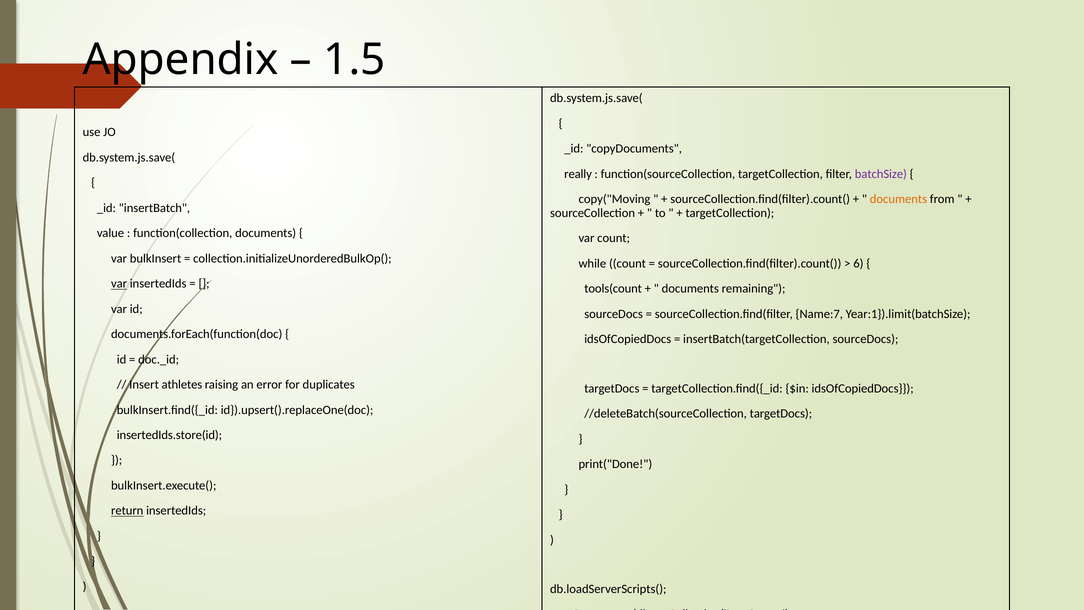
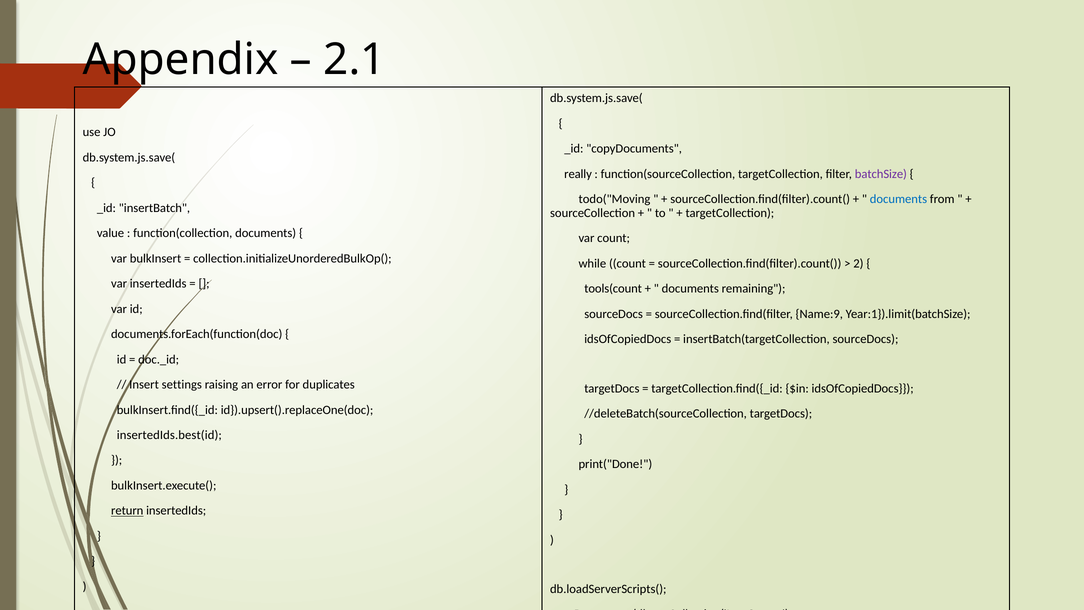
1.5: 1.5 -> 2.1
copy("Moving: copy("Moving -> todo("Moving
documents at (898, 199) colour: orange -> blue
6: 6 -> 2
var at (119, 284) underline: present -> none
Name:7: Name:7 -> Name:9
athletes: athletes -> settings
insertedIds.store(id: insertedIds.store(id -> insertedIds.best(id
